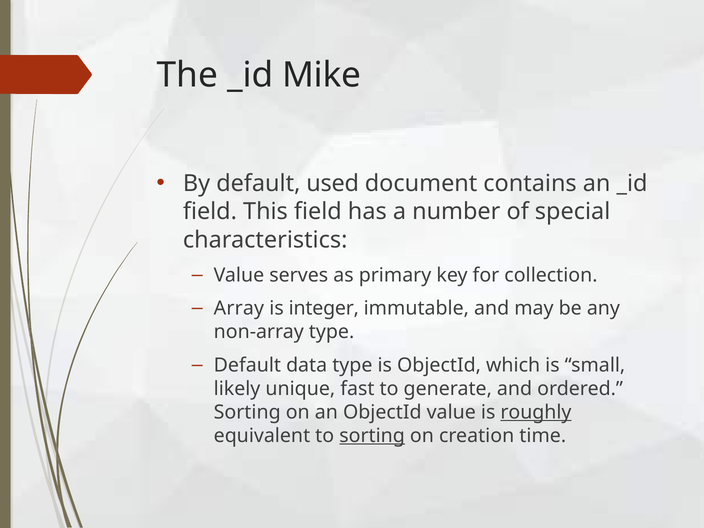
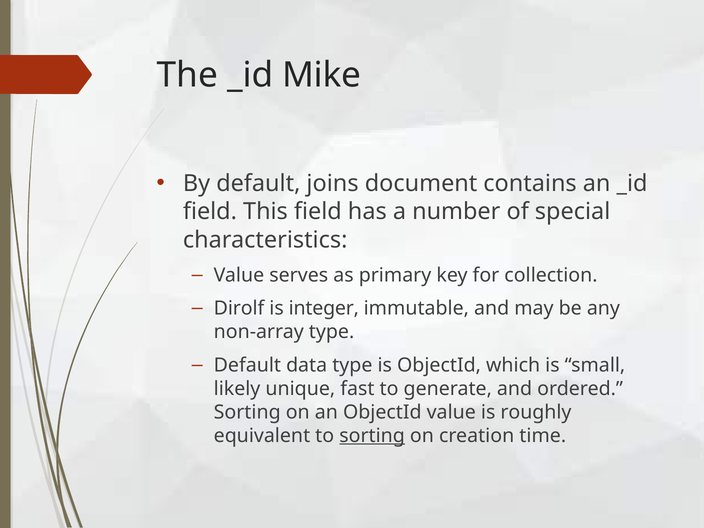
used: used -> joins
Array: Array -> Dirolf
roughly underline: present -> none
